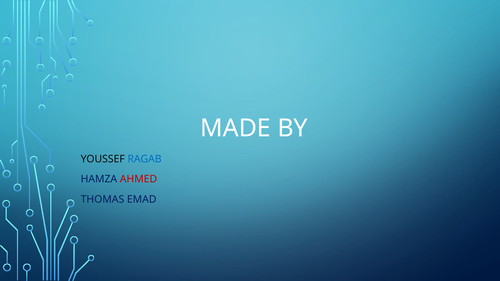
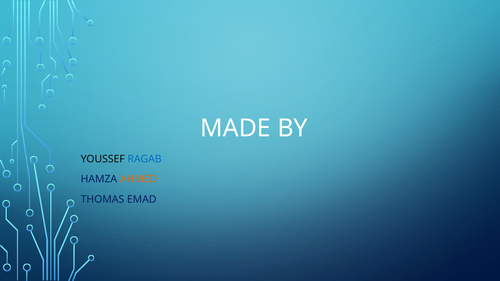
AHMED colour: red -> orange
